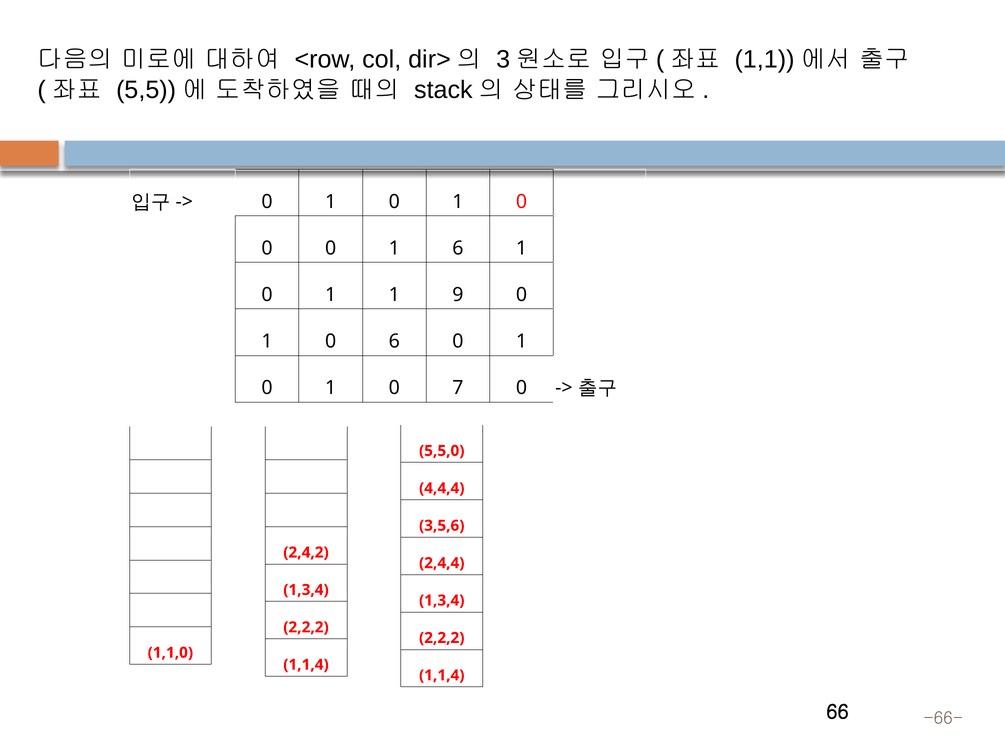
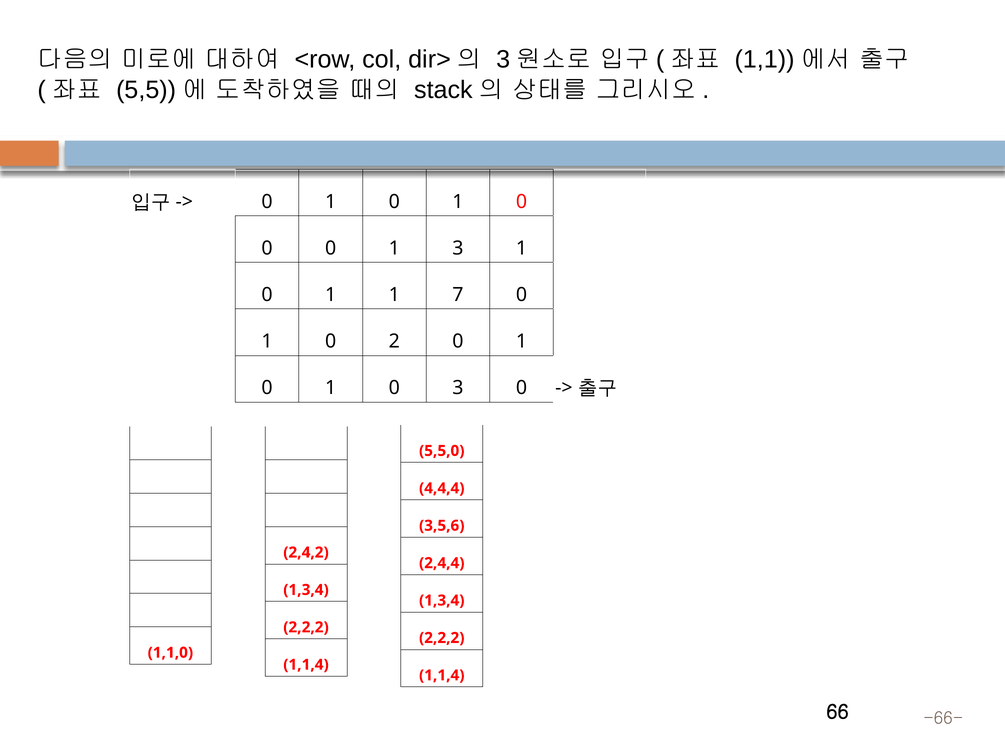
1 6: 6 -> 3
9: 9 -> 7
0 6: 6 -> 2
0 7: 7 -> 3
